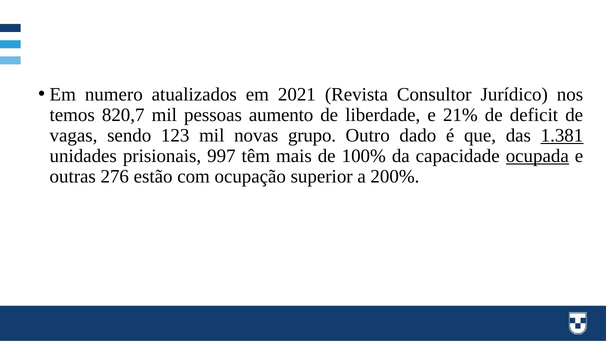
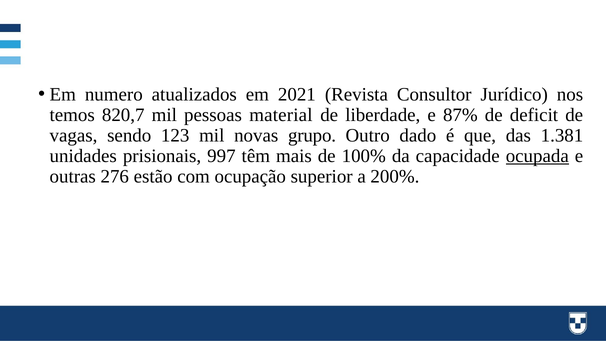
aumento: aumento -> material
21%: 21% -> 87%
1.381 underline: present -> none
